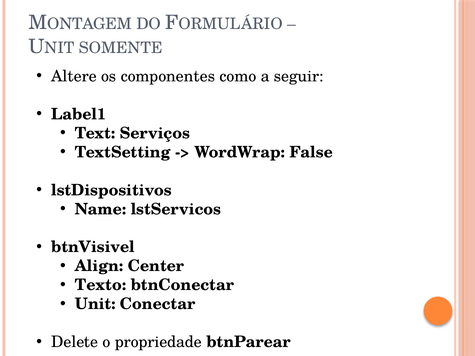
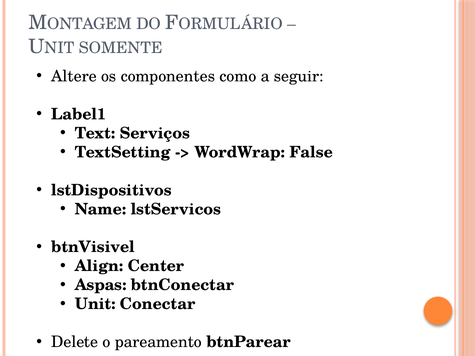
Texto: Texto -> Aspas
propriedade: propriedade -> pareamento
